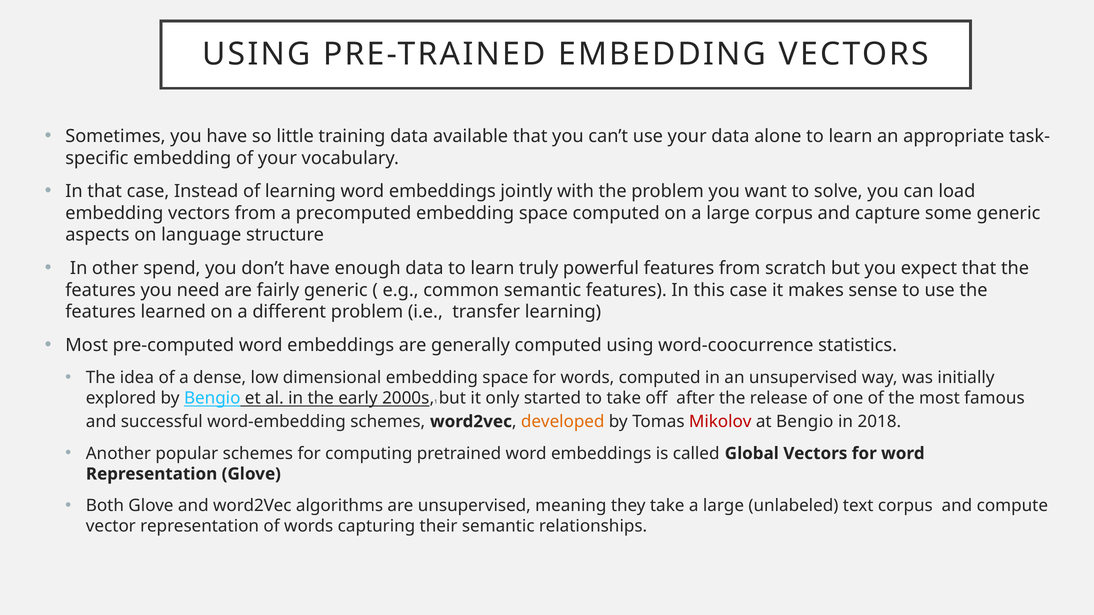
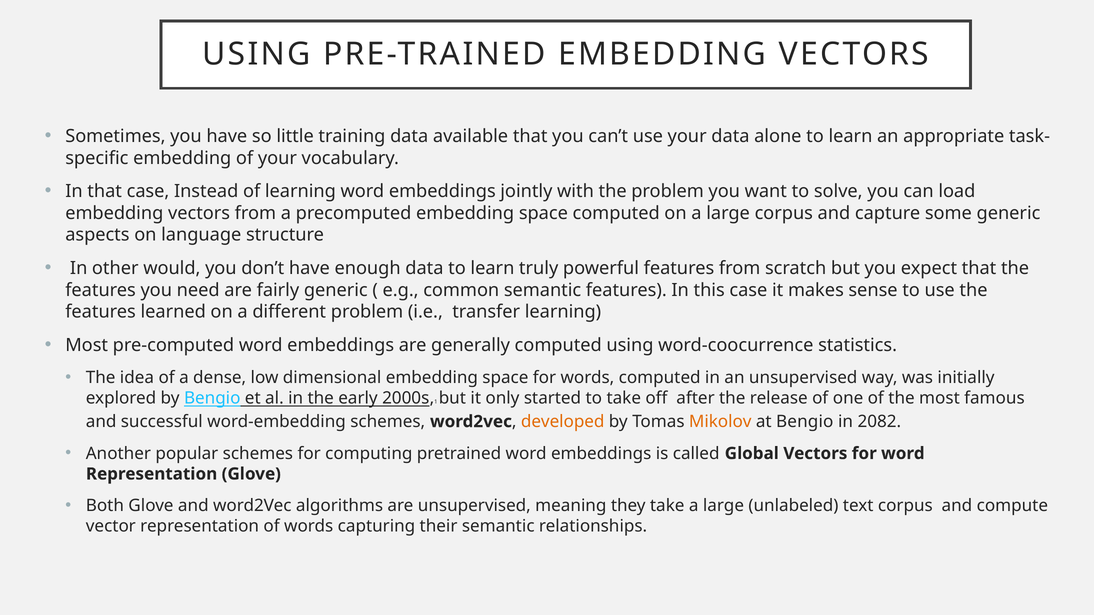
spend: spend -> would
Mikolov colour: red -> orange
2018: 2018 -> 2082
